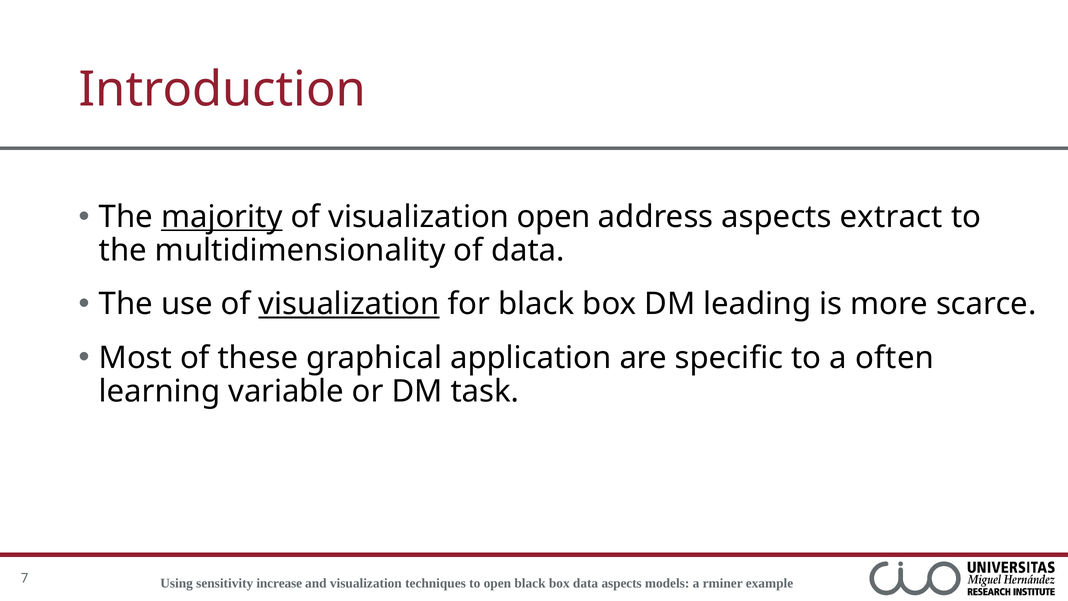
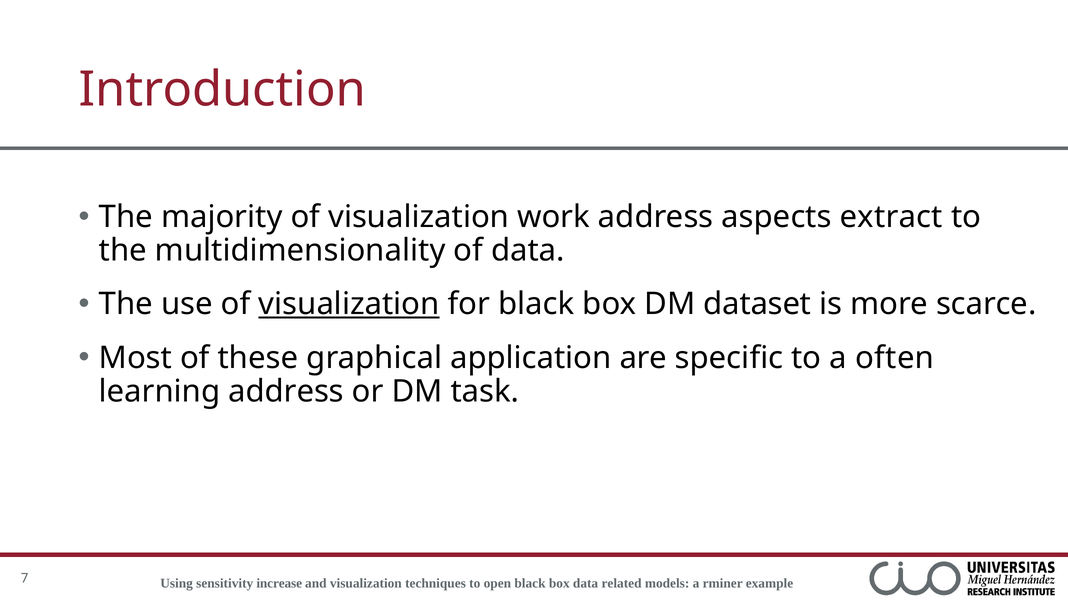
majority underline: present -> none
visualization open: open -> work
leading: leading -> dataset
learning variable: variable -> address
data aspects: aspects -> related
